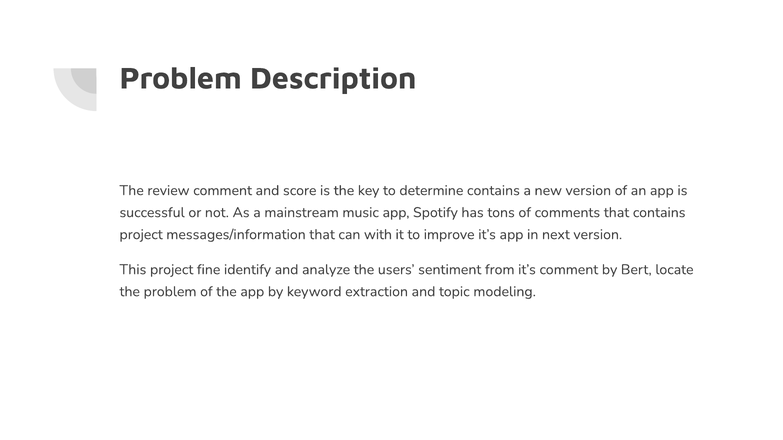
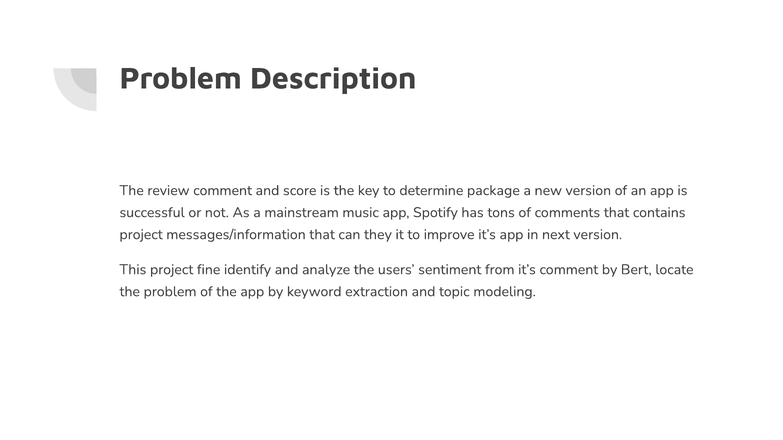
determine contains: contains -> package
with: with -> they
